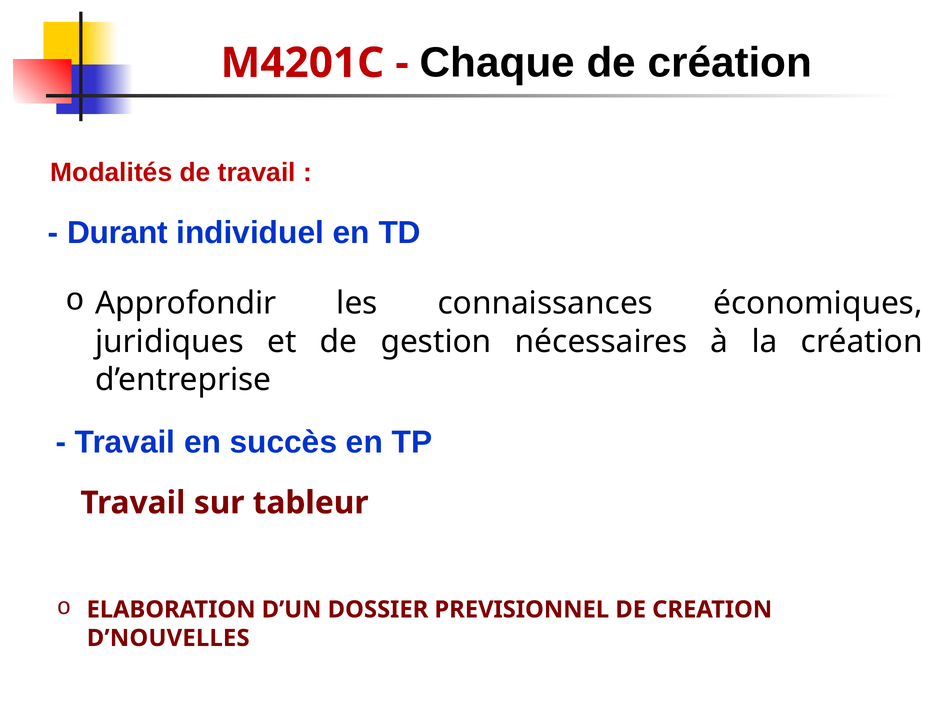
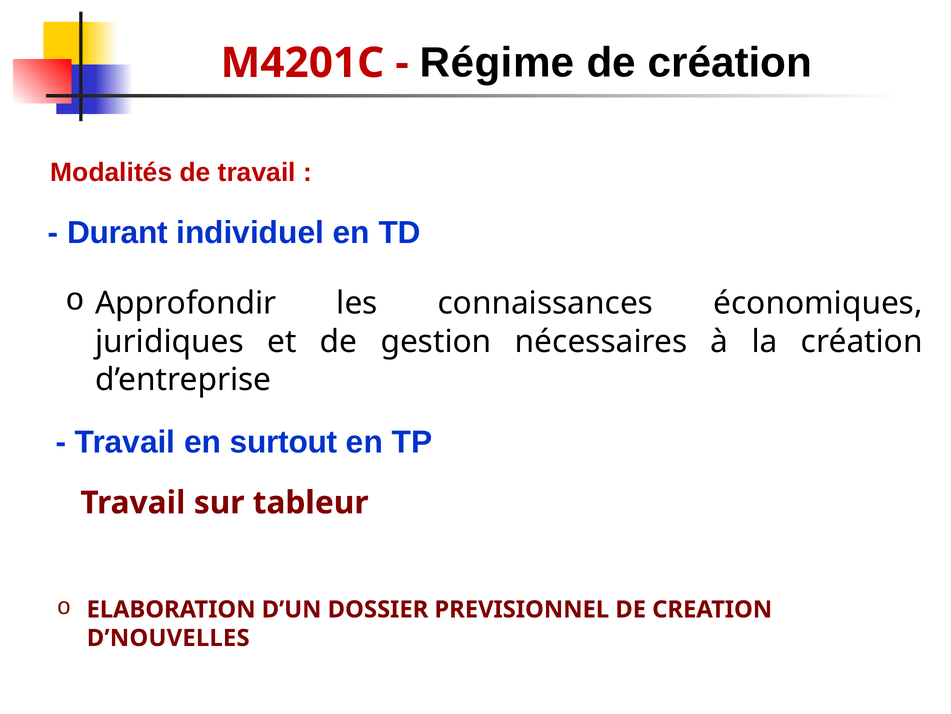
Chaque: Chaque -> Régime
succès: succès -> surtout
